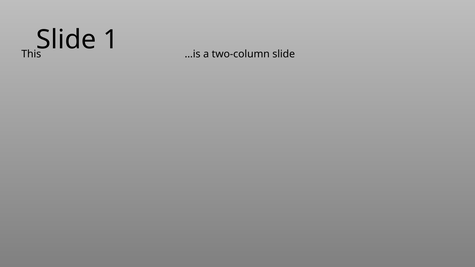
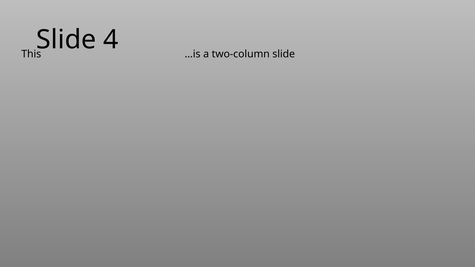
1: 1 -> 4
